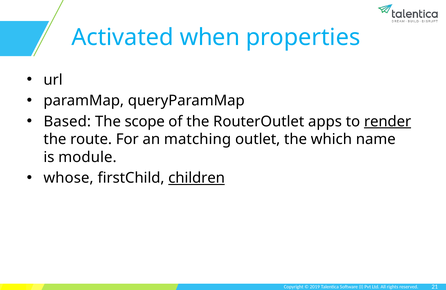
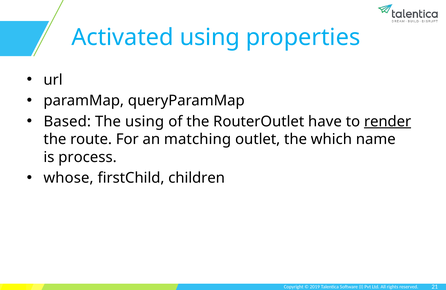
Activated when: when -> using
The scope: scope -> using
apps: apps -> have
module: module -> process
children underline: present -> none
